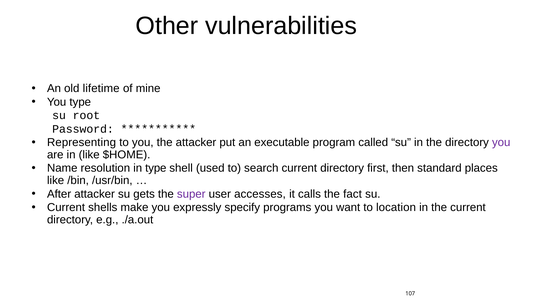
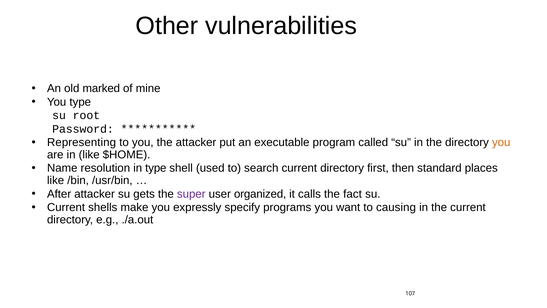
lifetime: lifetime -> marked
you at (501, 142) colour: purple -> orange
accesses: accesses -> organized
location: location -> causing
